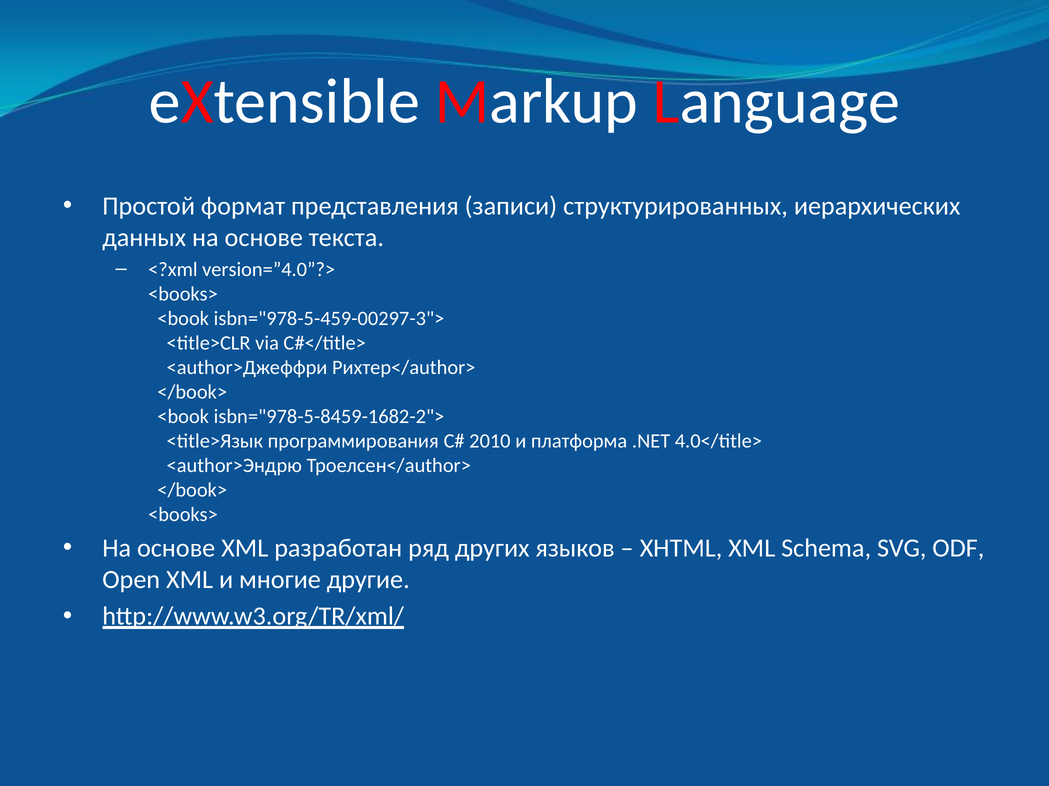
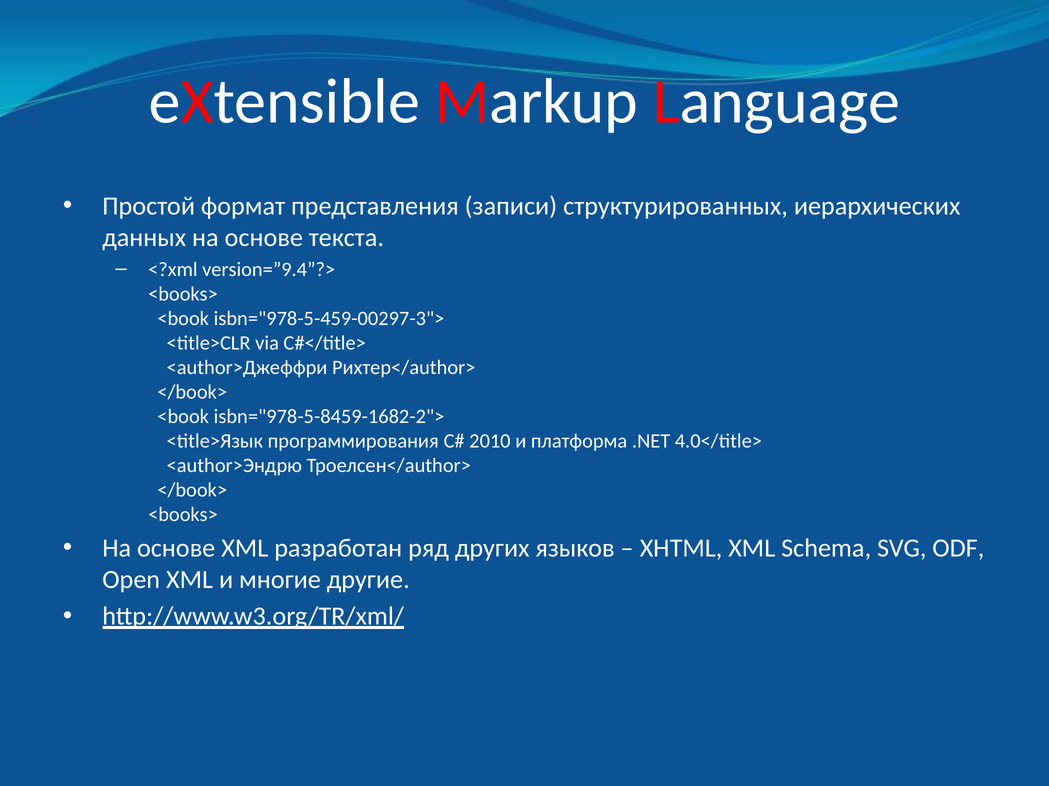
version=”4.0”?>: version=”4.0”?> -> version=”9.4”?>
